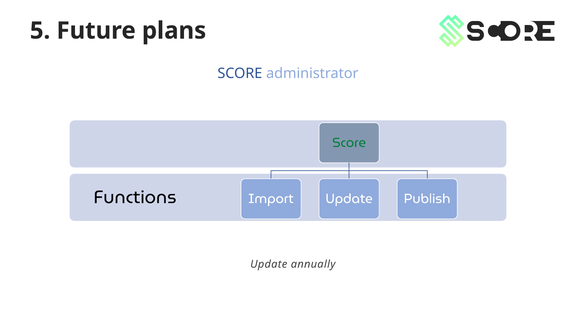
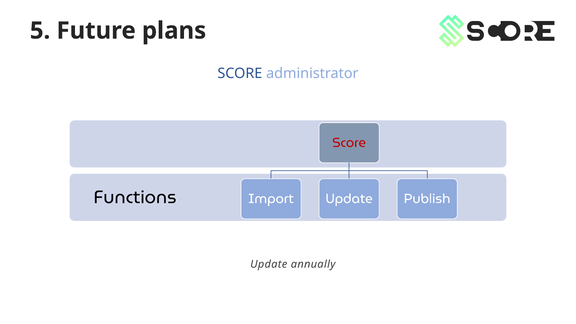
Score at (349, 143) colour: green -> red
